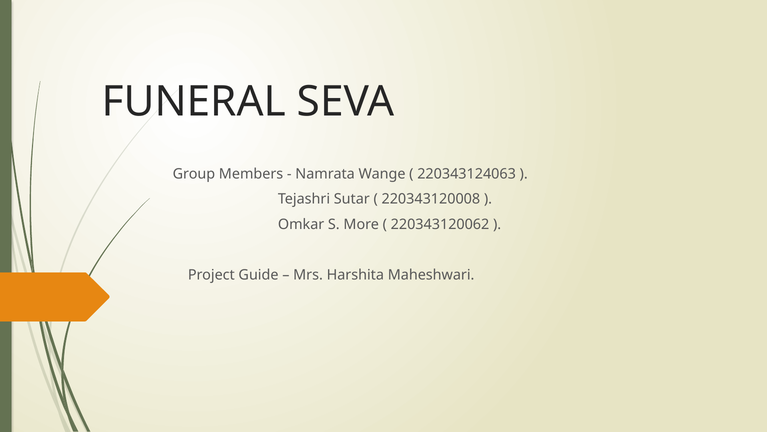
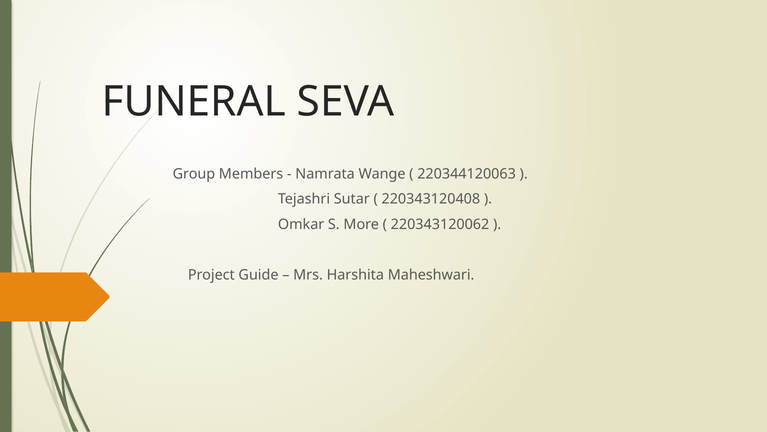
220343124063: 220343124063 -> 220344120063
220343120008: 220343120008 -> 220343120408
